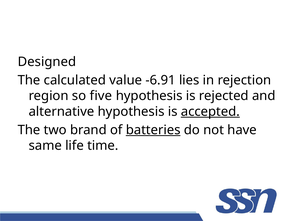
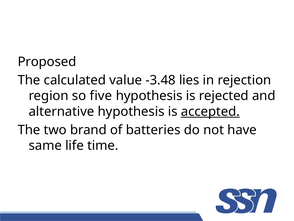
Designed: Designed -> Proposed
-6.91: -6.91 -> -3.48
batteries underline: present -> none
